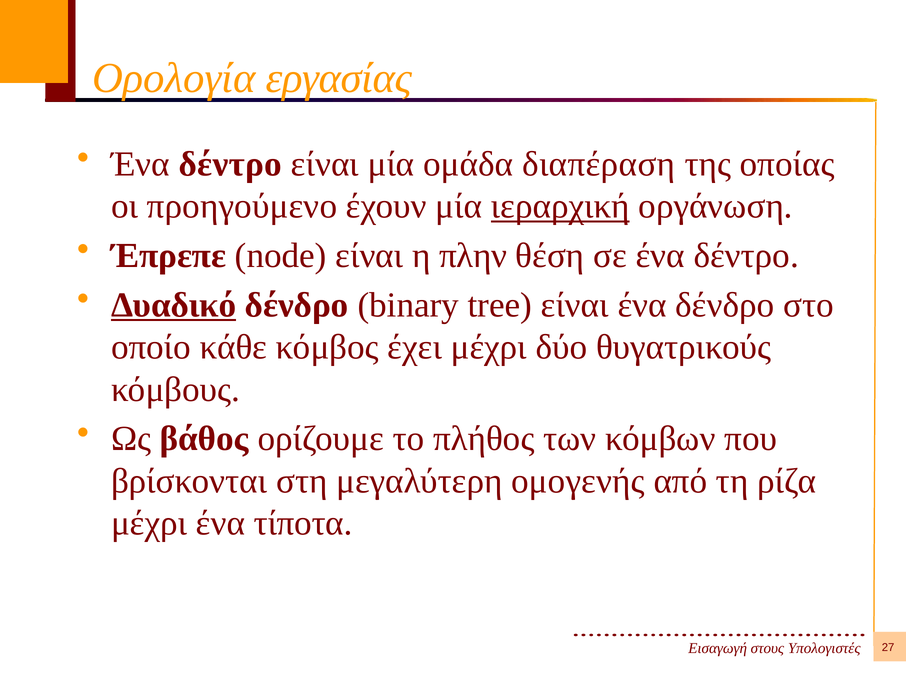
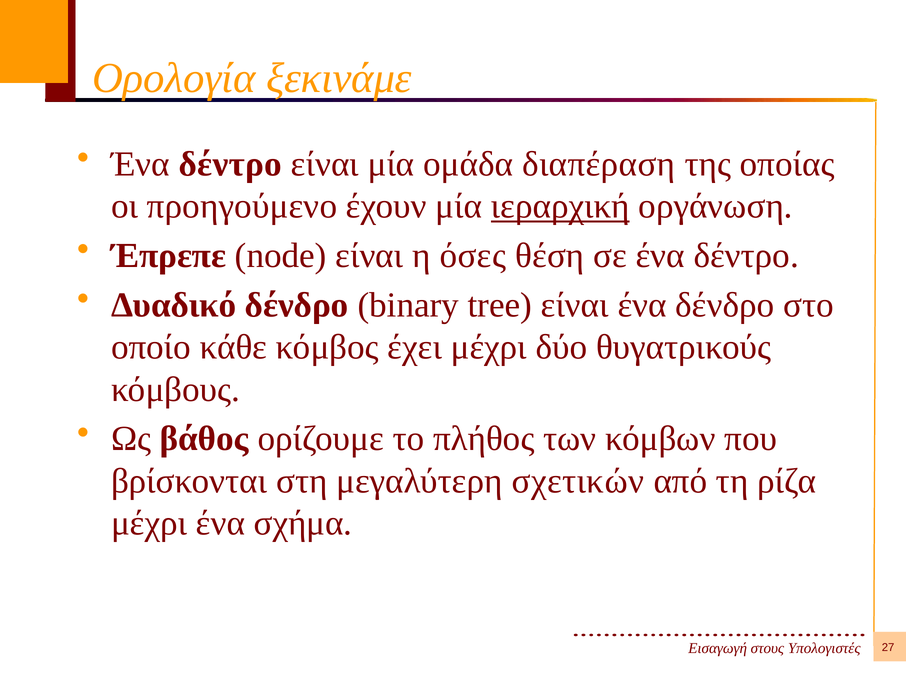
εργασίας: εργασίας -> ξεκινάμε
πλην: πλην -> όσες
Δυαδικό underline: present -> none
ομογενής: ομογενής -> σχετικών
τίποτα: τίποτα -> σχήμα
